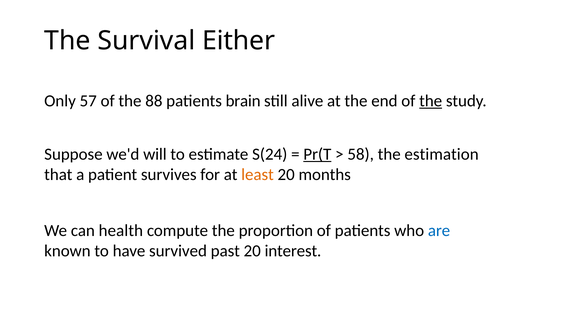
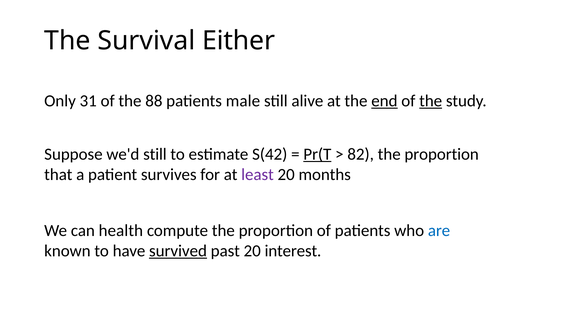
57: 57 -> 31
brain: brain -> male
end underline: none -> present
we'd will: will -> still
S(24: S(24 -> S(42
58: 58 -> 82
estimation at (442, 154): estimation -> proportion
least colour: orange -> purple
survived underline: none -> present
